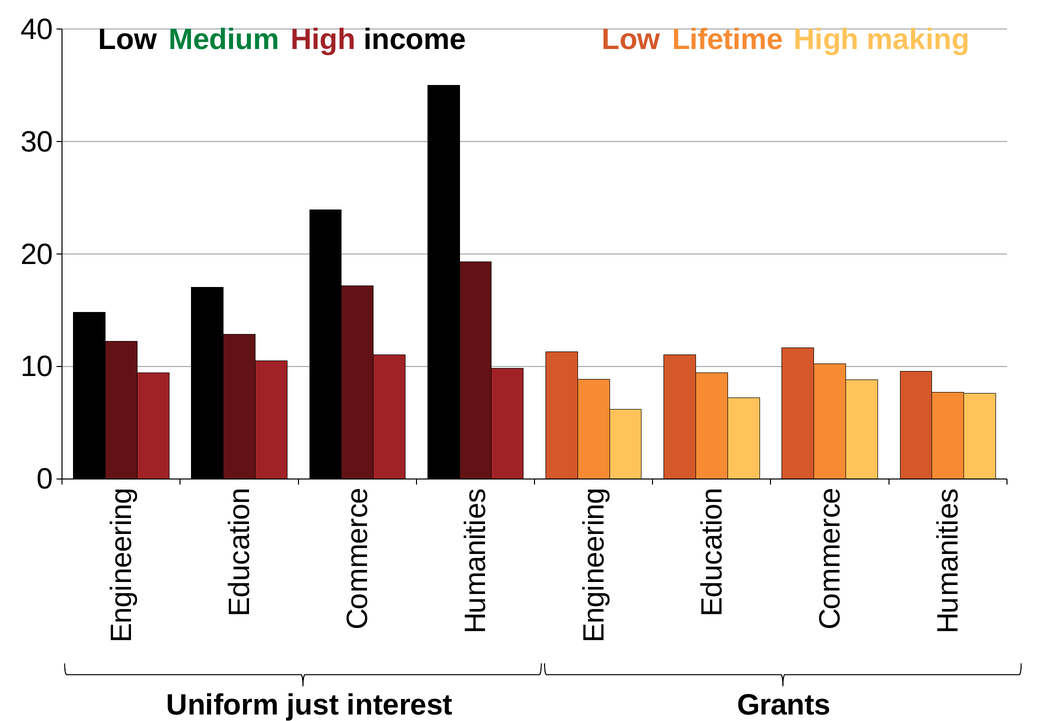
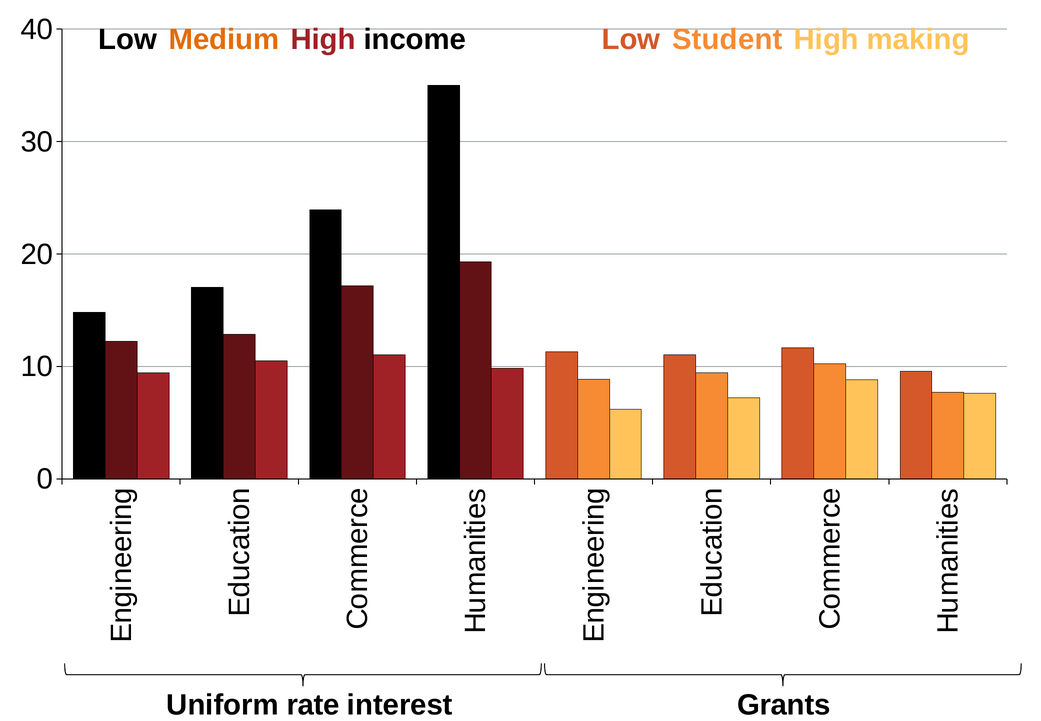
Medium colour: green -> orange
Lifetime: Lifetime -> Student
just: just -> rate
